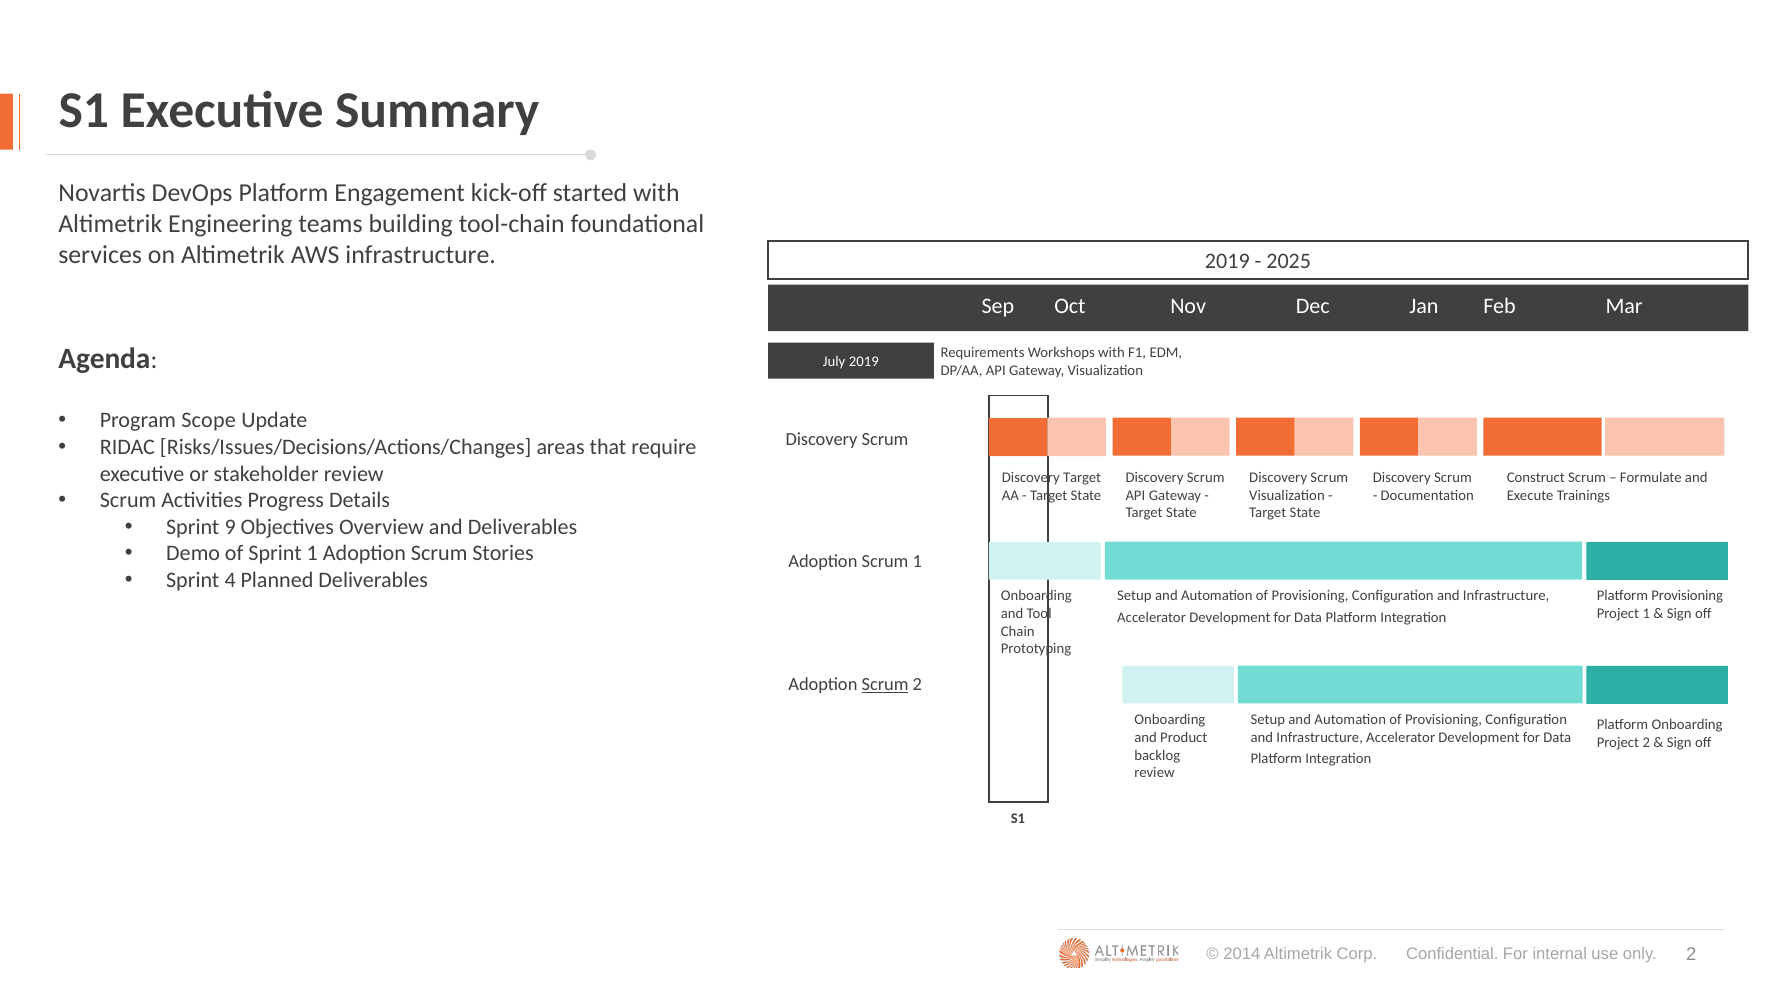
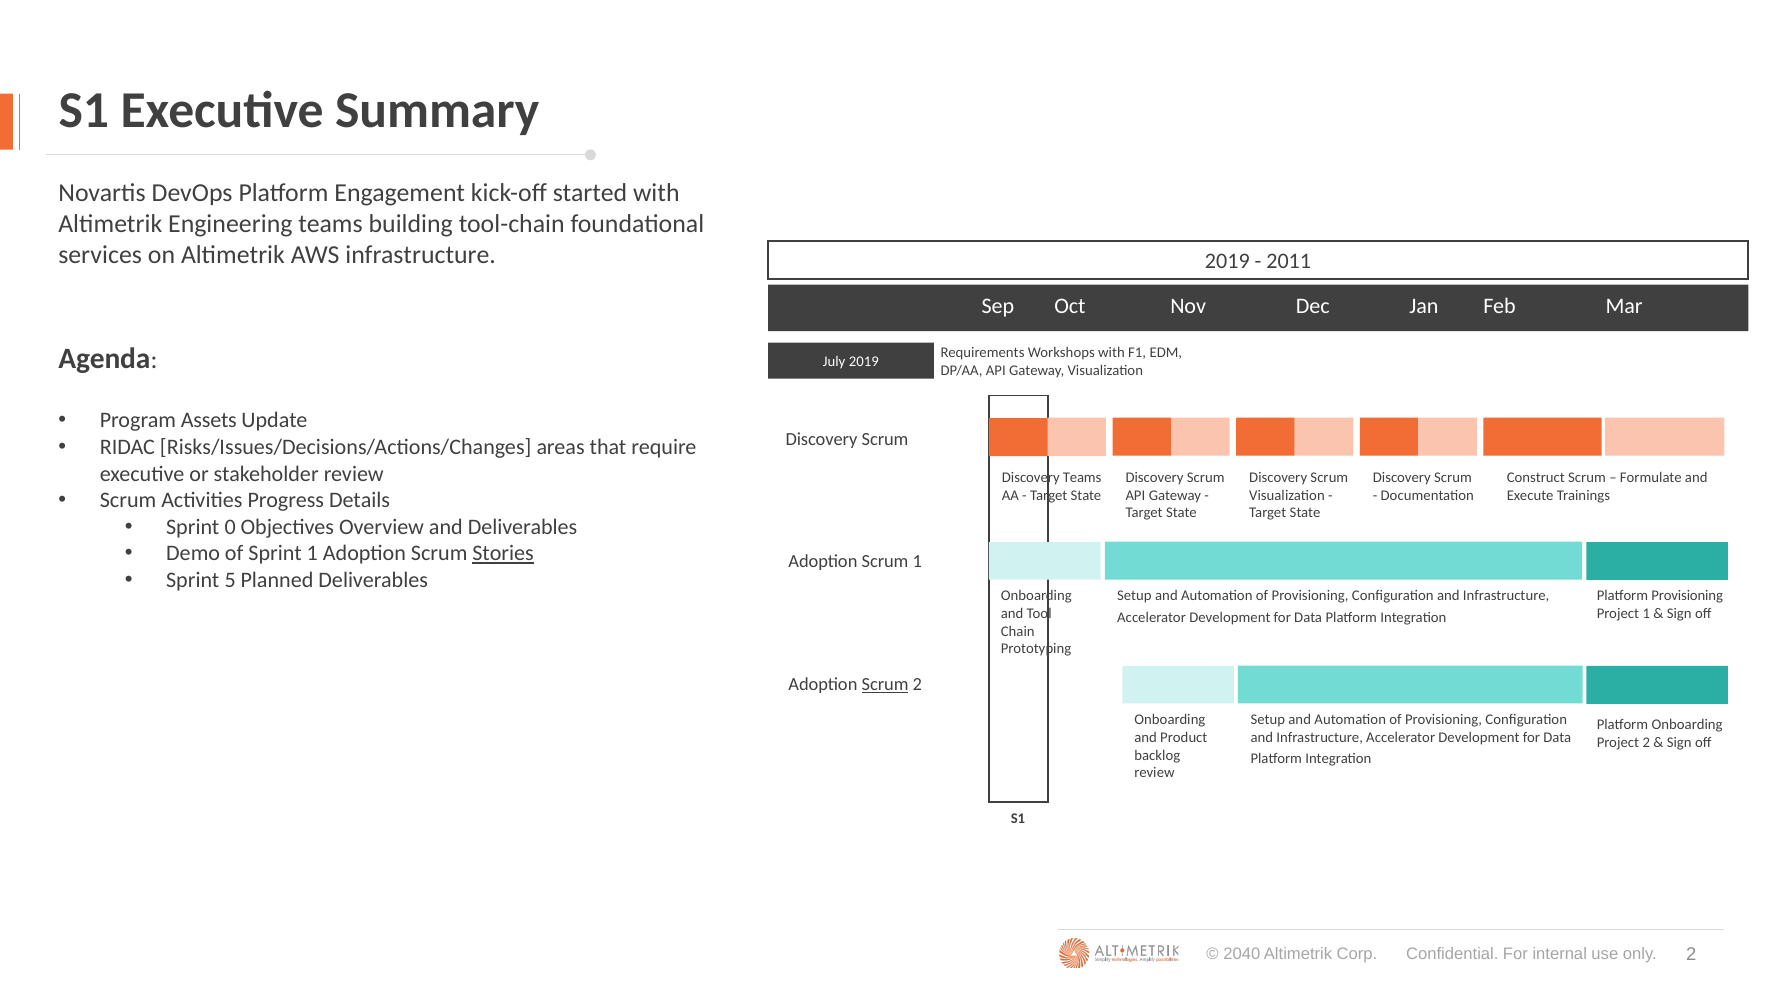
2025: 2025 -> 2011
Scope: Scope -> Assets
Discovery Target: Target -> Teams
9: 9 -> 0
Stories underline: none -> present
4: 4 -> 5
2014: 2014 -> 2040
